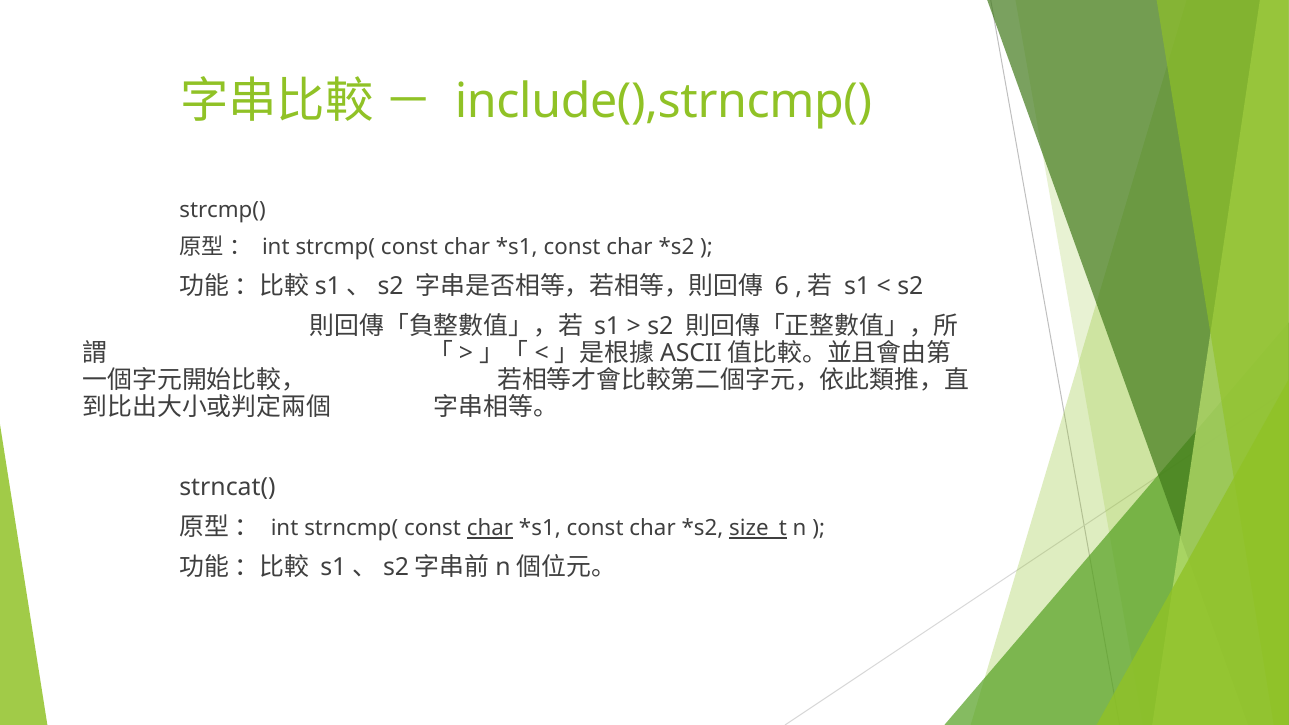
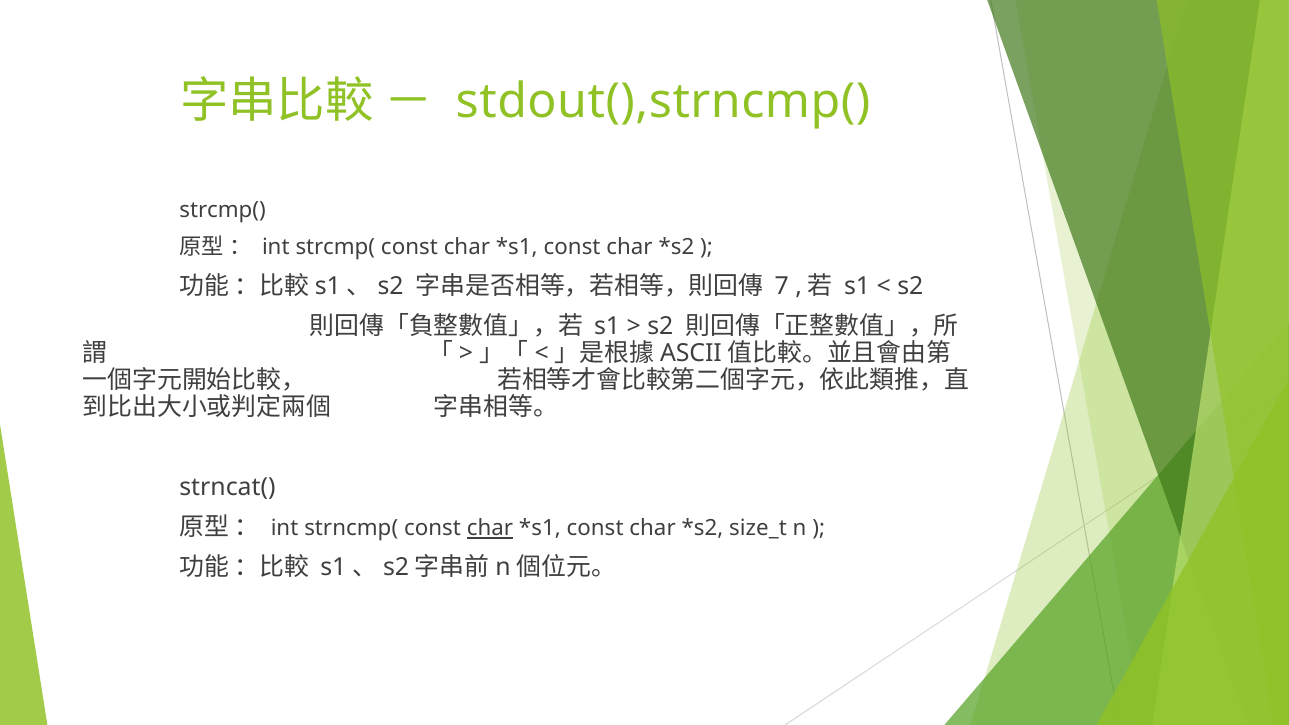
include(),strncmp(: include(),strncmp( -> stdout(),strncmp(
6: 6 -> 7
size_t underline: present -> none
